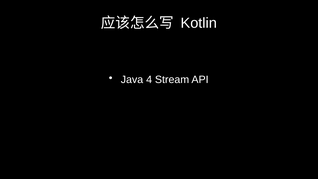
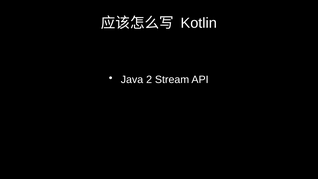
4: 4 -> 2
